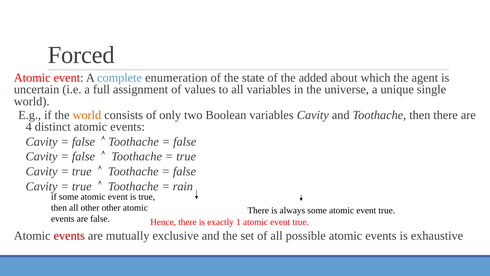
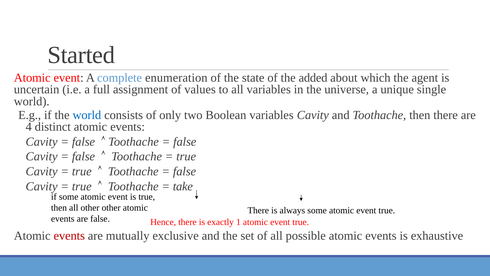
Forced: Forced -> Started
world at (87, 115) colour: orange -> blue
rain: rain -> take
